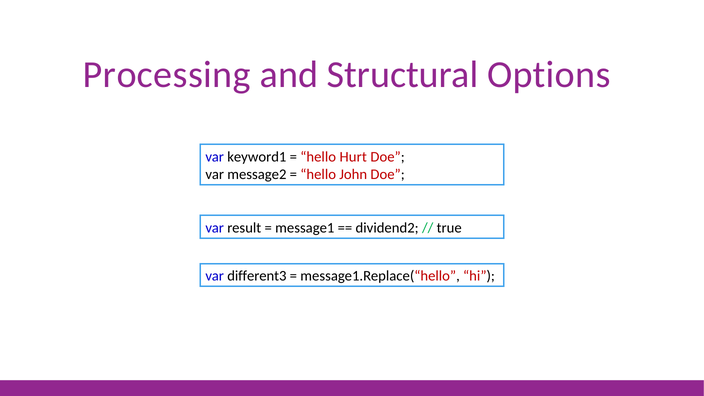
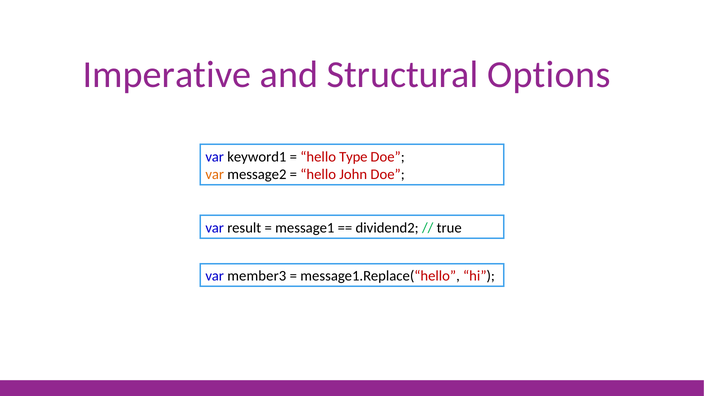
Processing: Processing -> Imperative
Hurt: Hurt -> Type
var at (215, 174) colour: black -> orange
different3: different3 -> member3
